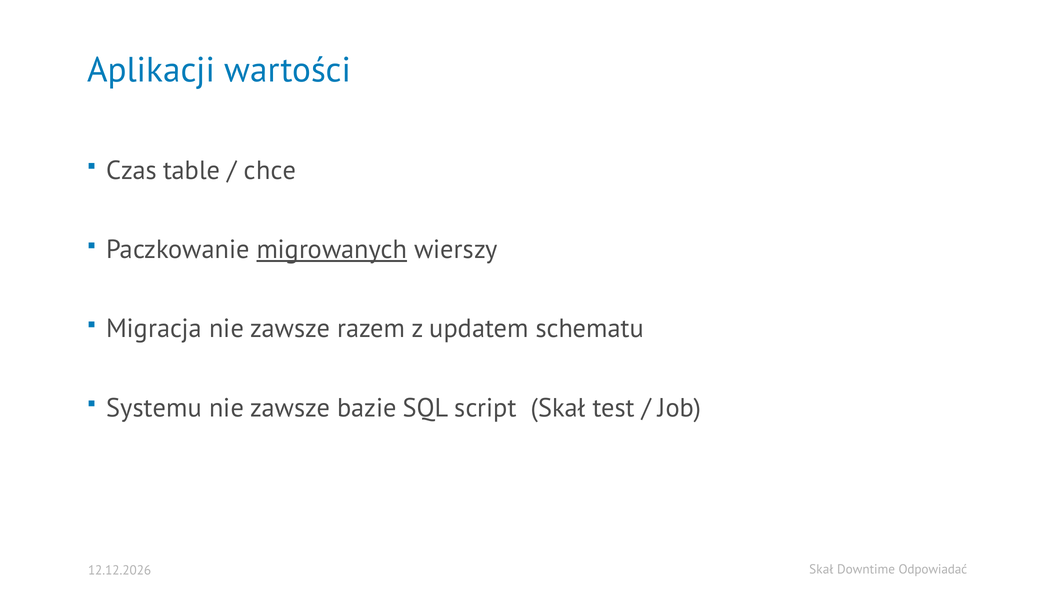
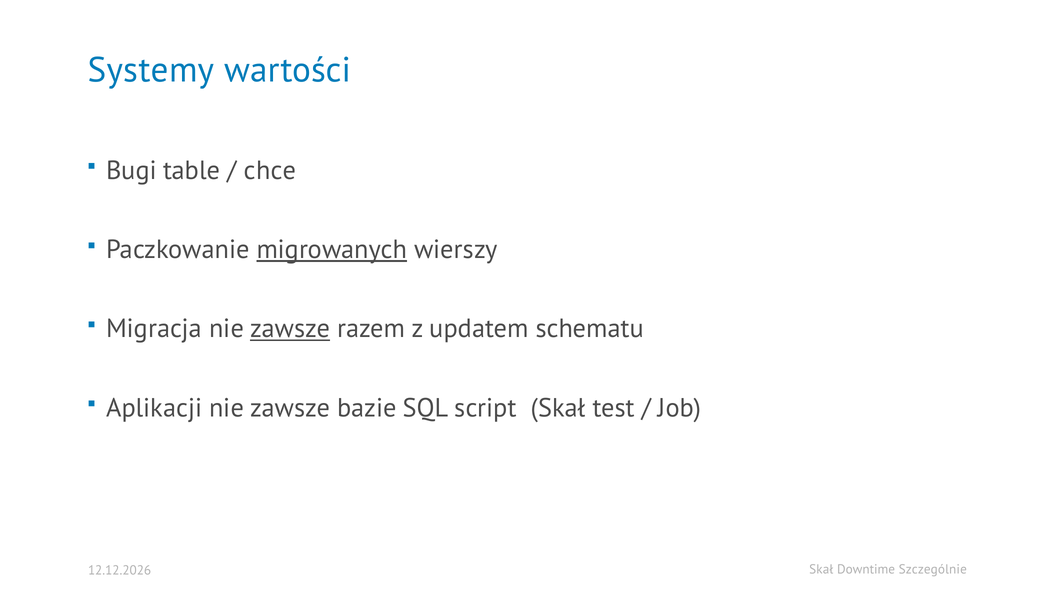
Aplikacji: Aplikacji -> Systemy
Czas: Czas -> Bugi
zawsze at (290, 329) underline: none -> present
Systemu: Systemu -> Aplikacji
Odpowiadać: Odpowiadać -> Szczególnie
